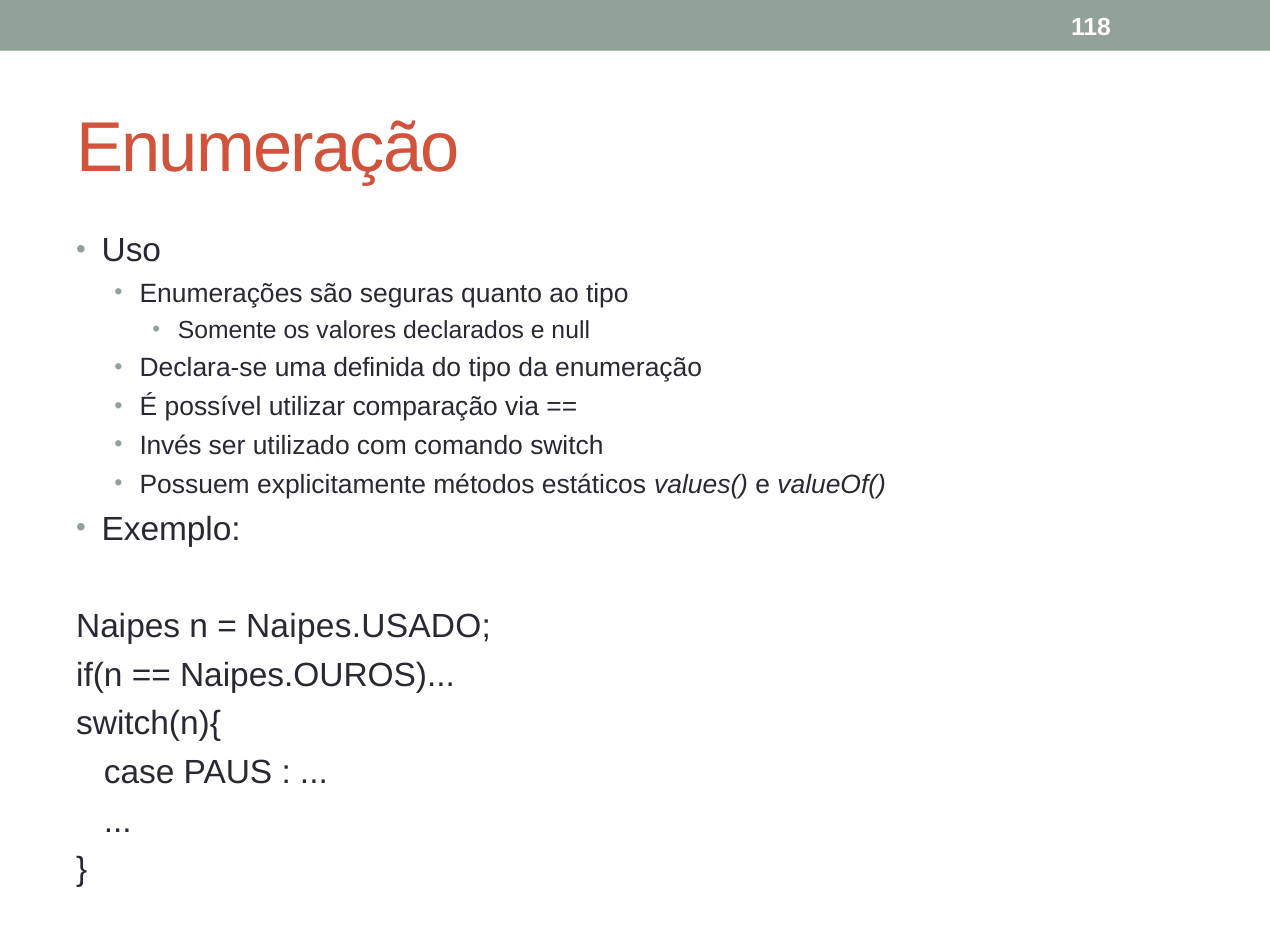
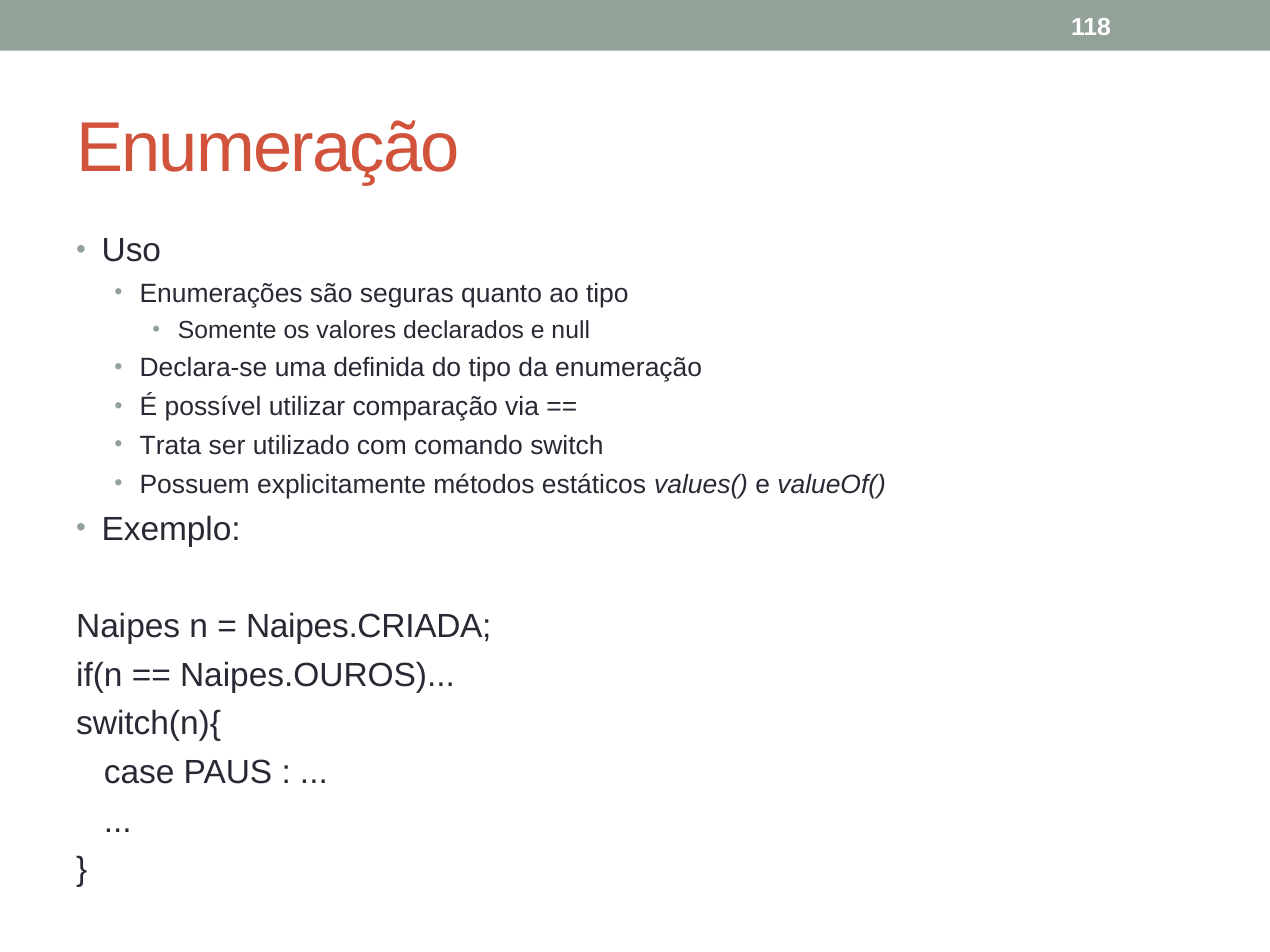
Invés: Invés -> Trata
Naipes.USADO: Naipes.USADO -> Naipes.CRIADA
